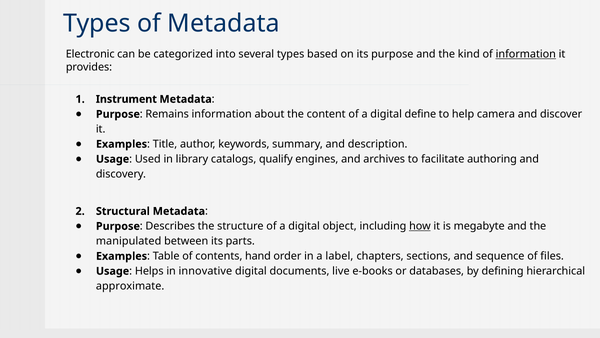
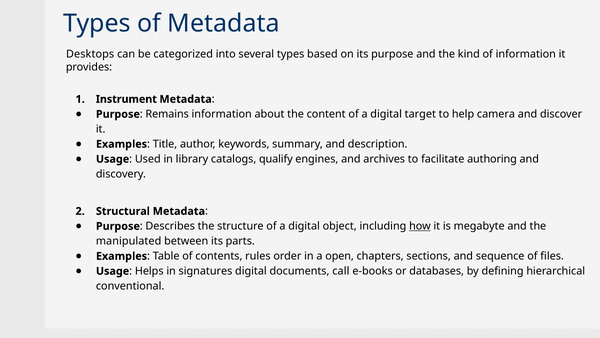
Electronic: Electronic -> Desktops
information at (526, 54) underline: present -> none
define: define -> target
hand: hand -> rules
label: label -> open
innovative: innovative -> signatures
live: live -> call
approximate: approximate -> conventional
